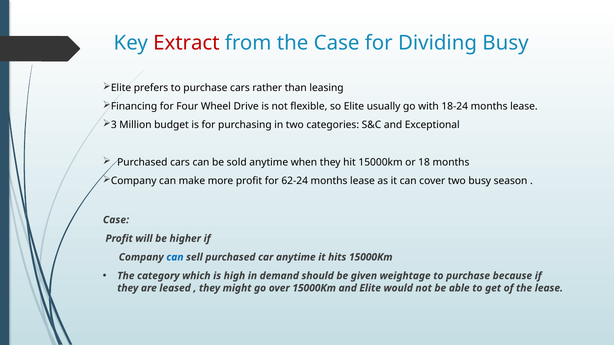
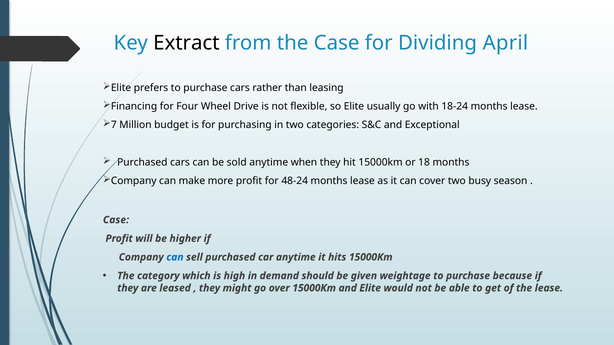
Extract colour: red -> black
Dividing Busy: Busy -> April
3: 3 -> 7
62-24: 62-24 -> 48-24
